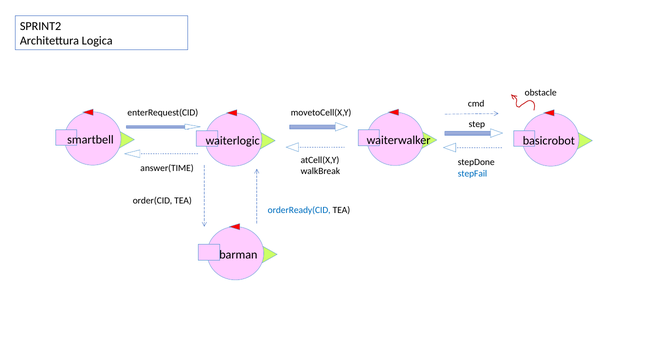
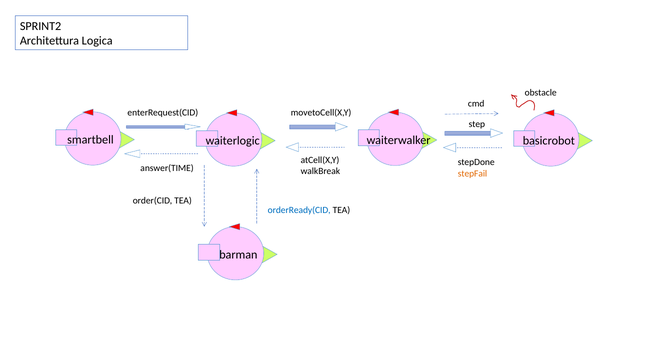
stepFail colour: blue -> orange
